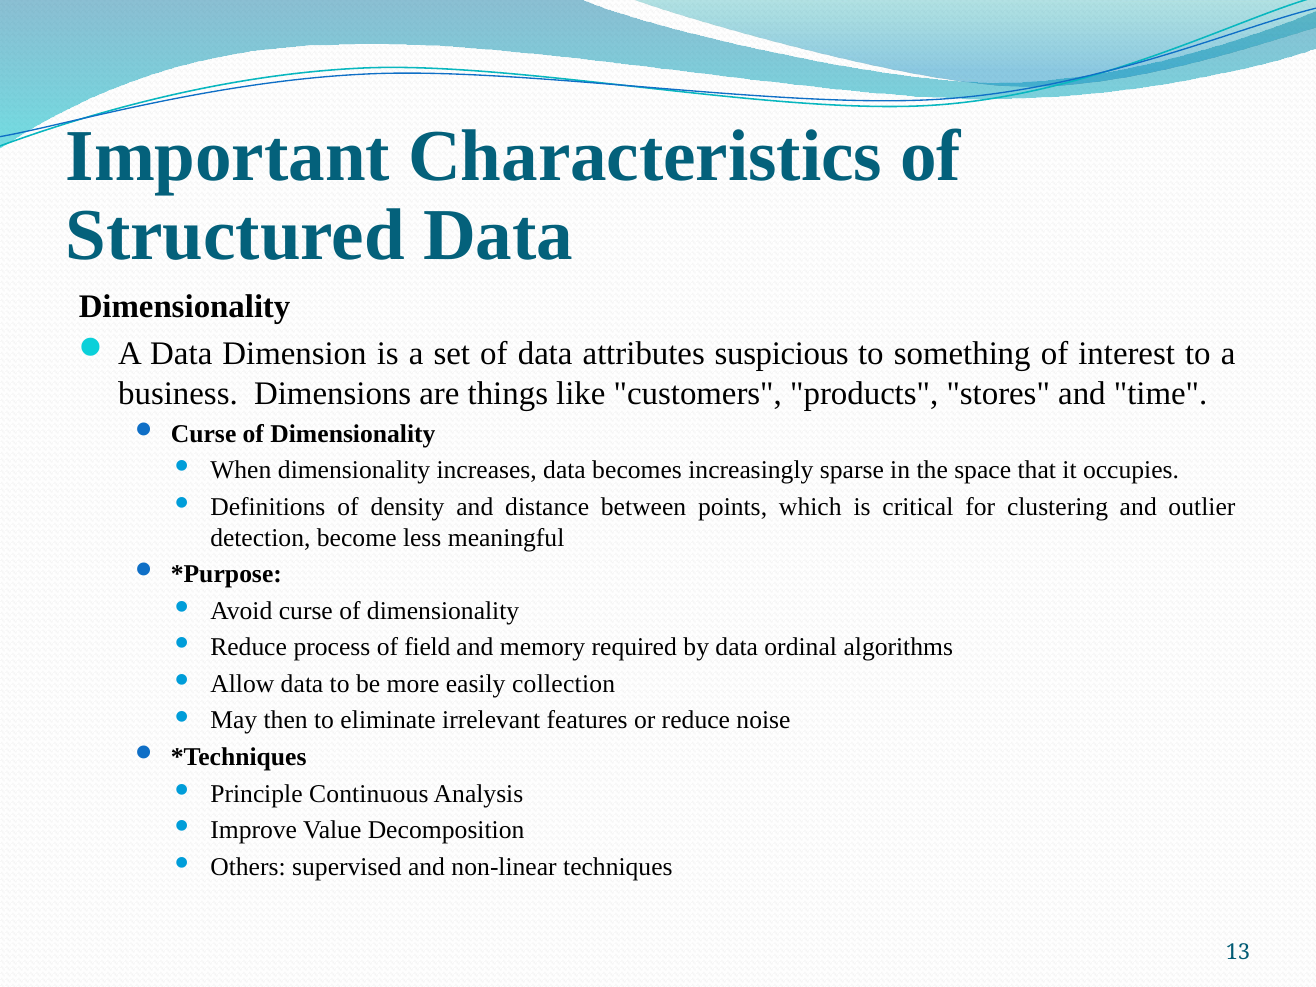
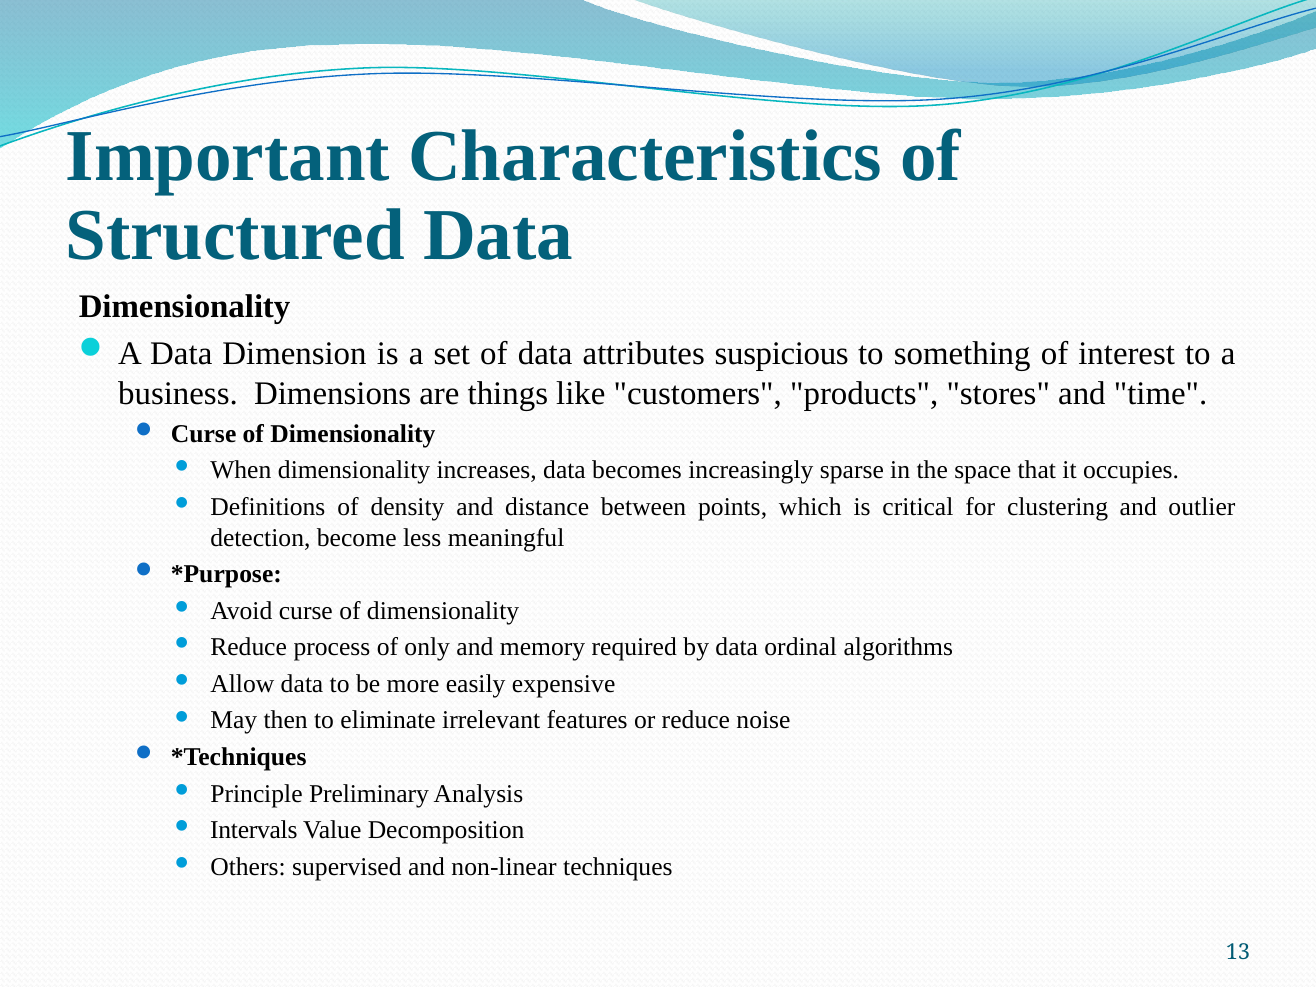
field: field -> only
collection: collection -> expensive
Continuous: Continuous -> Preliminary
Improve: Improve -> Intervals
